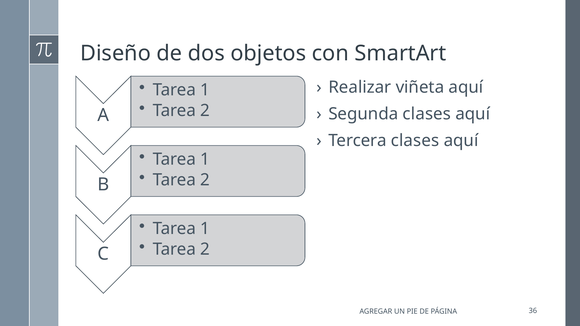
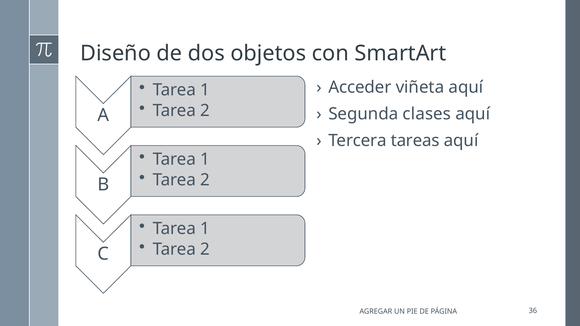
Realizar: Realizar -> Acceder
Tercera clases: clases -> tareas
